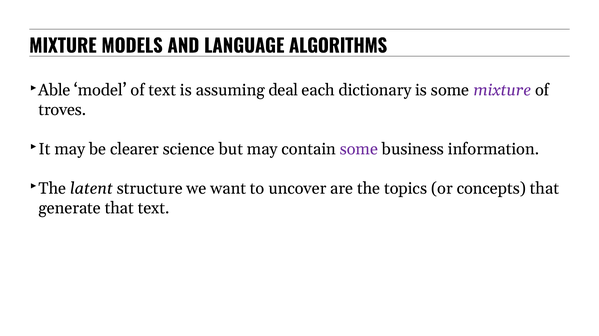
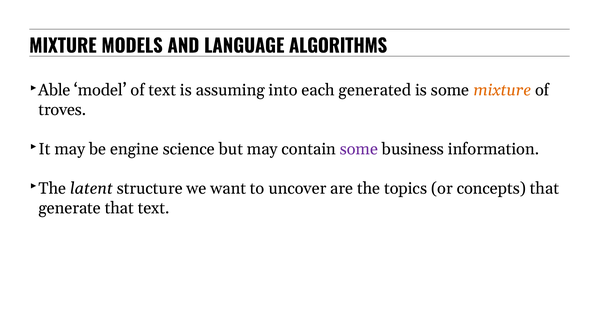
deal: deal -> into
dictionary: dictionary -> generated
mixture at (502, 90) colour: purple -> orange
clearer: clearer -> engine
